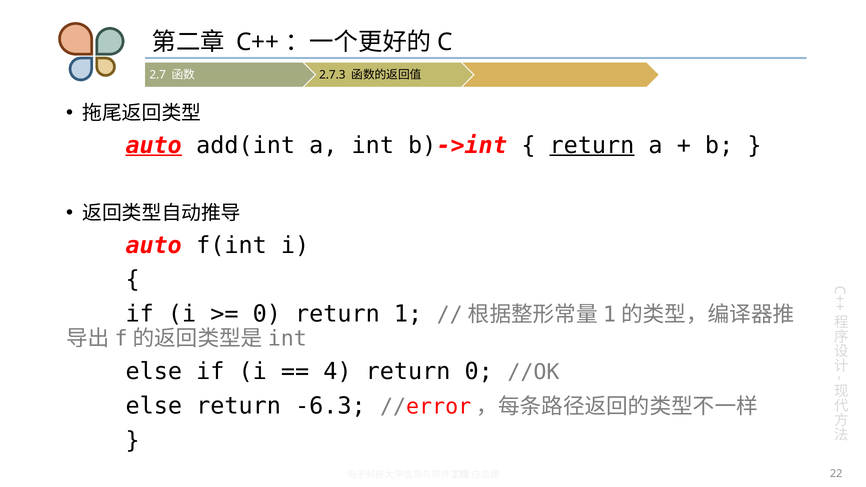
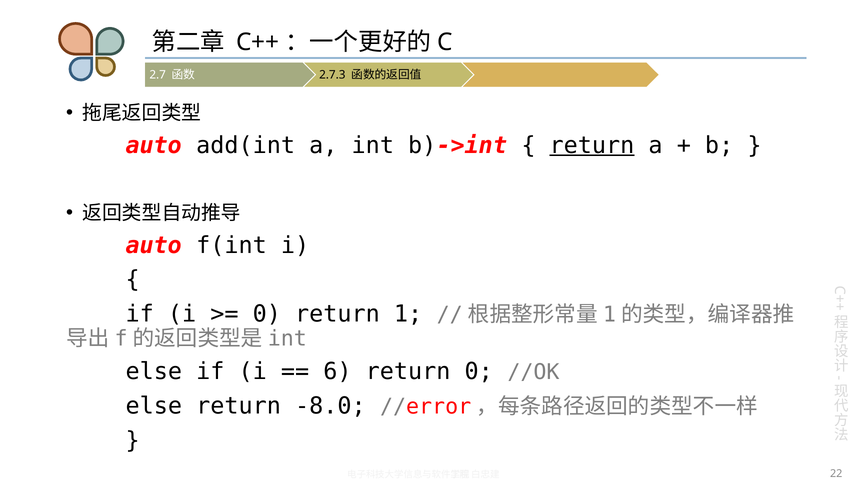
auto at (154, 145) underline: present -> none
4: 4 -> 6
-6.3: -6.3 -> -8.0
